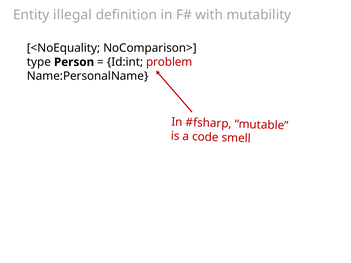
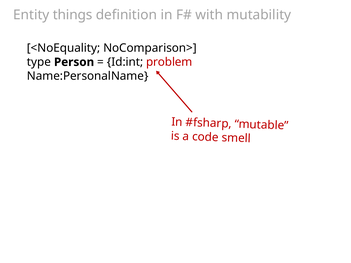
illegal: illegal -> things
